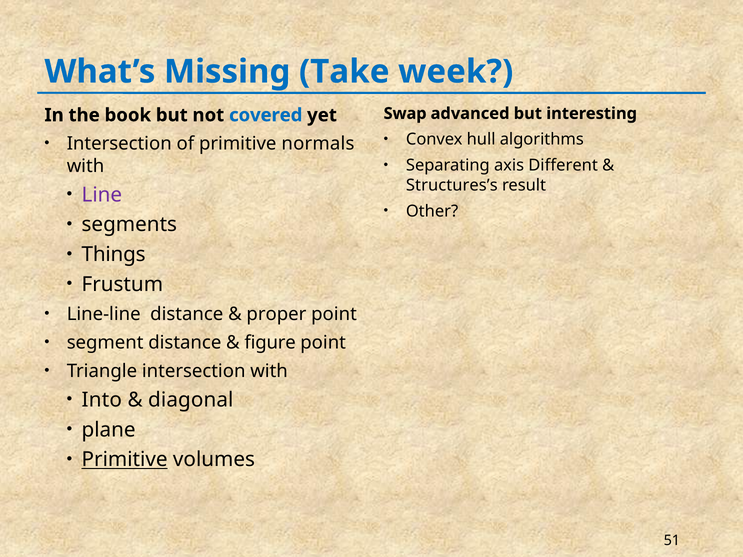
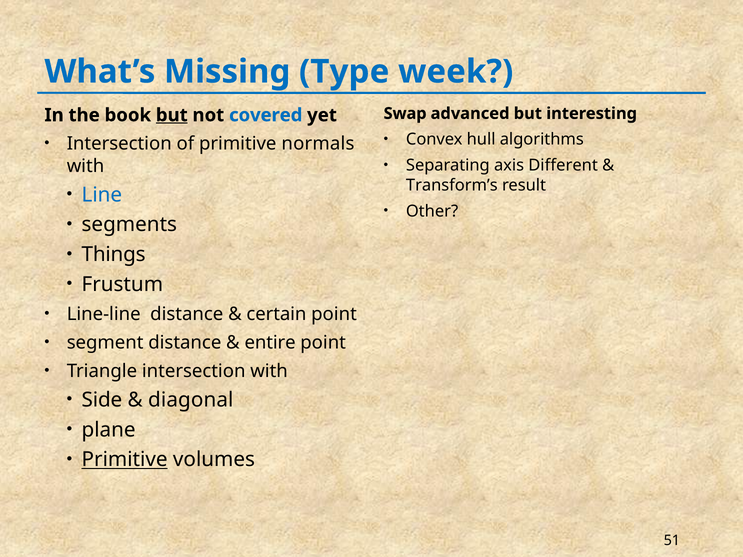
Take: Take -> Type
but at (172, 115) underline: none -> present
Structures’s: Structures’s -> Transform’s
Line colour: purple -> blue
proper: proper -> certain
figure: figure -> entire
Into: Into -> Side
